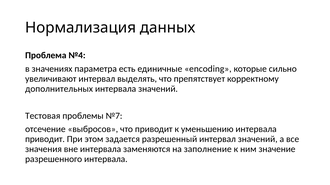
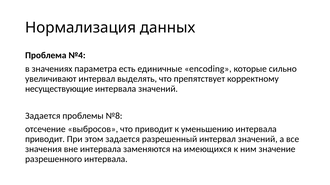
дополнительных: дополнительных -> несуществующие
Тестовая at (43, 116): Тестовая -> Задается
№7: №7 -> №8
заполнение: заполнение -> имеющихся
